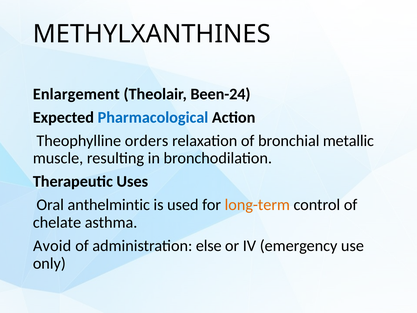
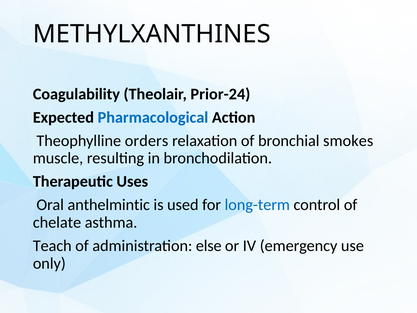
Enlargement: Enlargement -> Coagulability
Been-24: Been-24 -> Prior-24
metallic: metallic -> smokes
long-term colour: orange -> blue
Avoid: Avoid -> Teach
